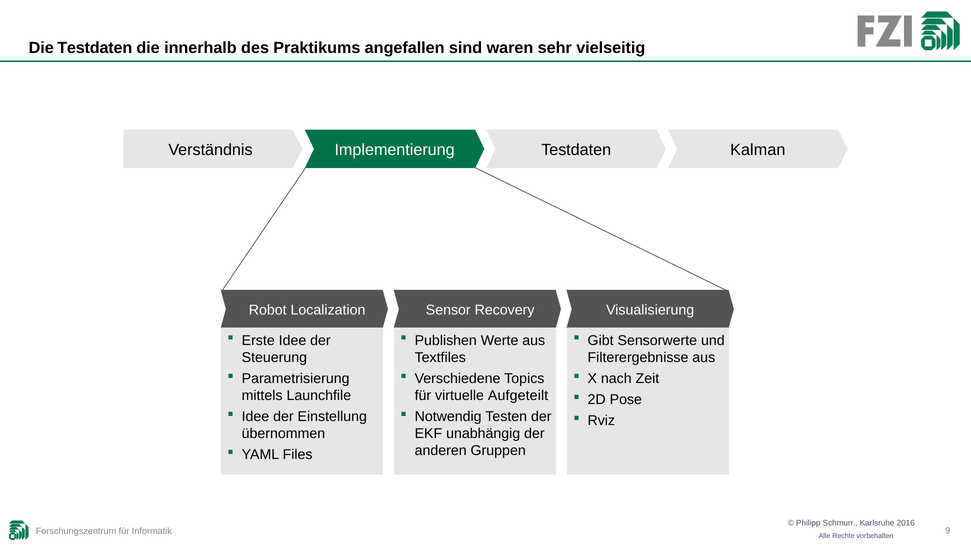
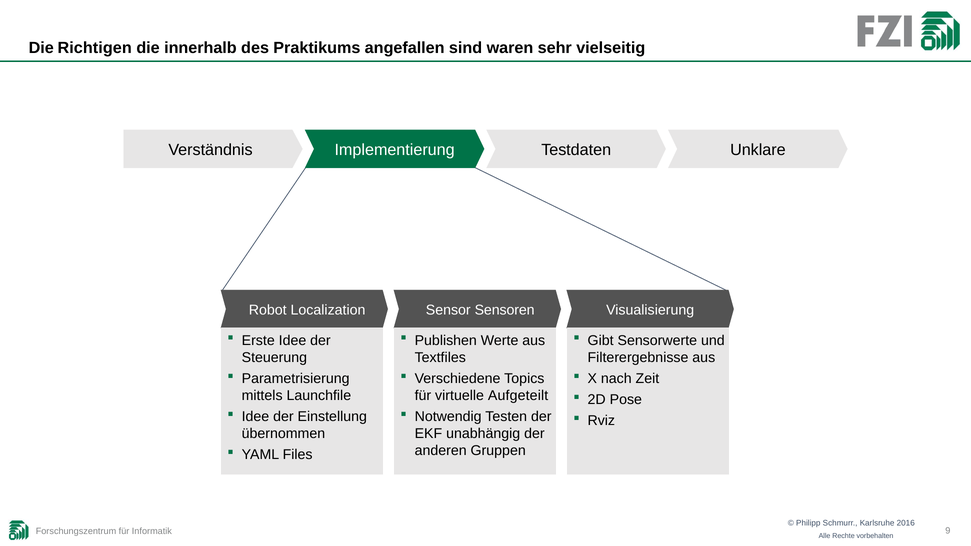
Die Testdaten: Testdaten -> Richtigen
Kalman: Kalman -> Unklare
Recovery: Recovery -> Sensoren
